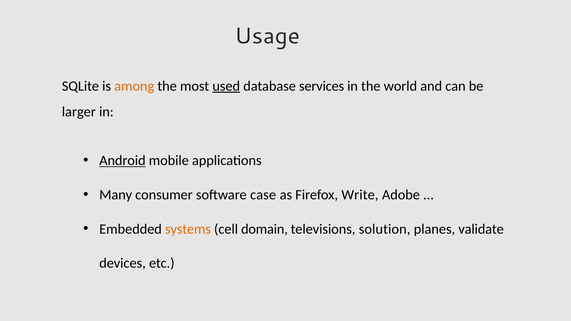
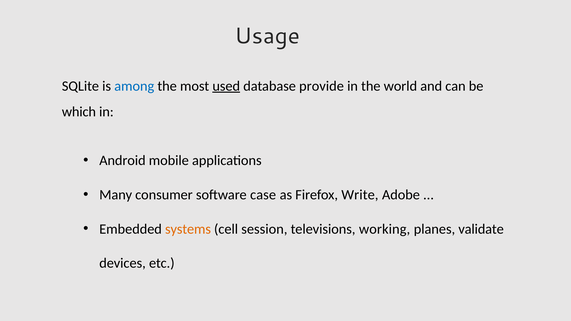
among colour: orange -> blue
services: services -> provide
larger: larger -> which
Android underline: present -> none
domain: domain -> session
solution: solution -> working
